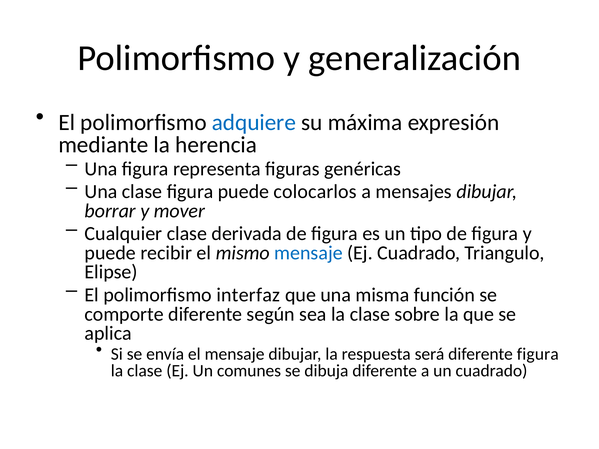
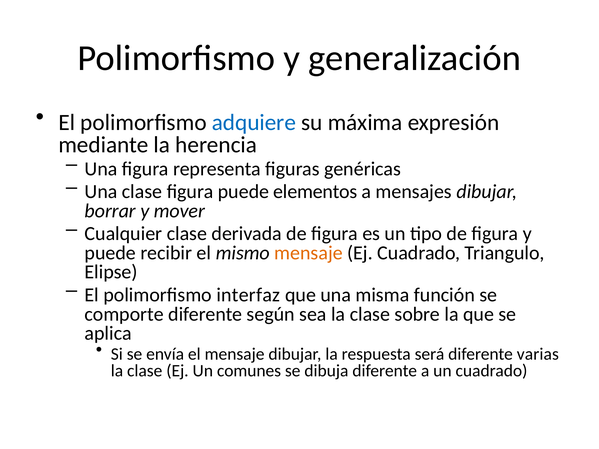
colocarlos: colocarlos -> elementos
mensaje at (308, 253) colour: blue -> orange
diferente figura: figura -> varias
